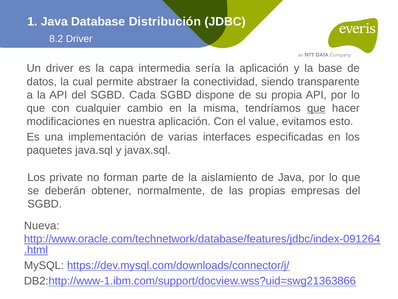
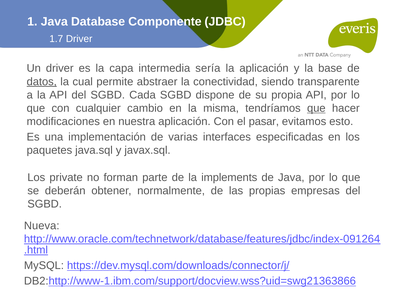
Distribución: Distribución -> Componente
8.2: 8.2 -> 1.7
datos underline: none -> present
value: value -> pasar
aislamiento: aislamiento -> implements
